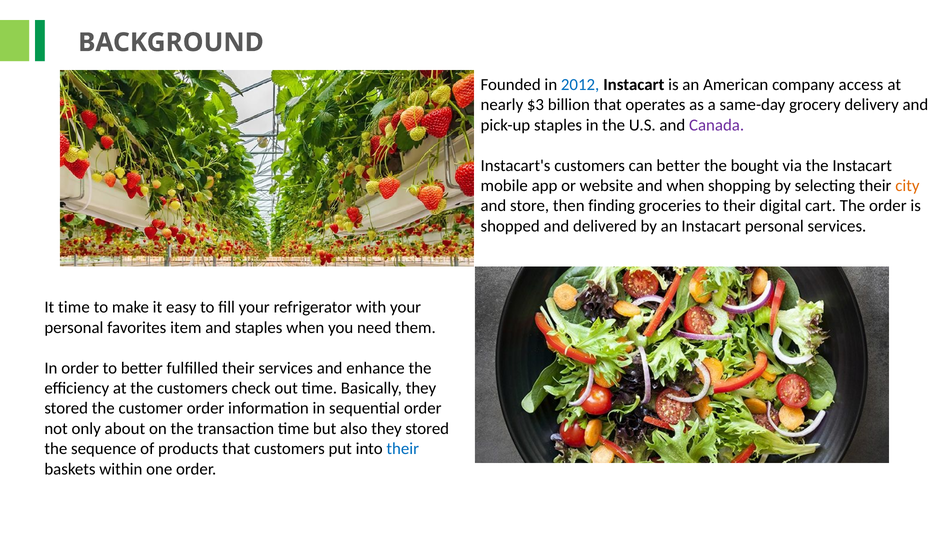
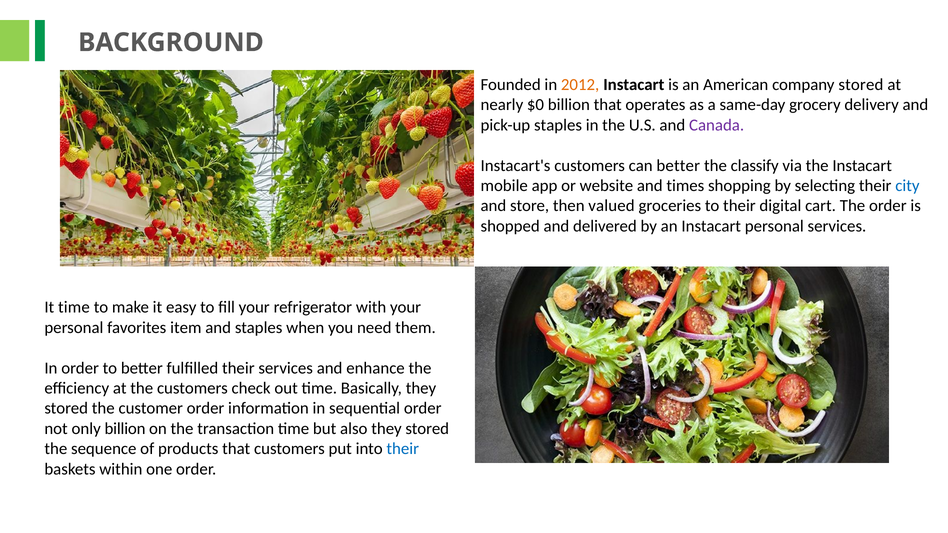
2012 colour: blue -> orange
company access: access -> stored
$3: $3 -> $0
bought: bought -> classify
and when: when -> times
city colour: orange -> blue
finding: finding -> valued
only about: about -> billion
